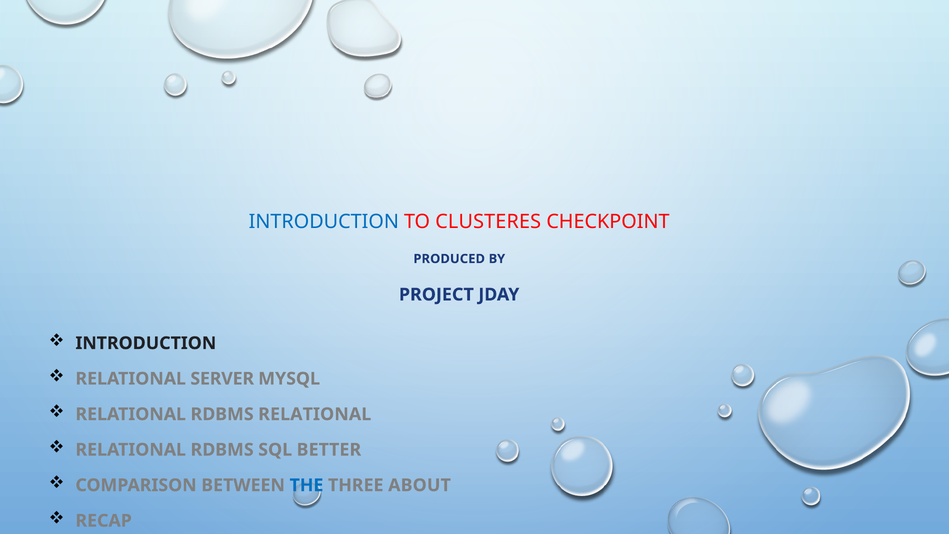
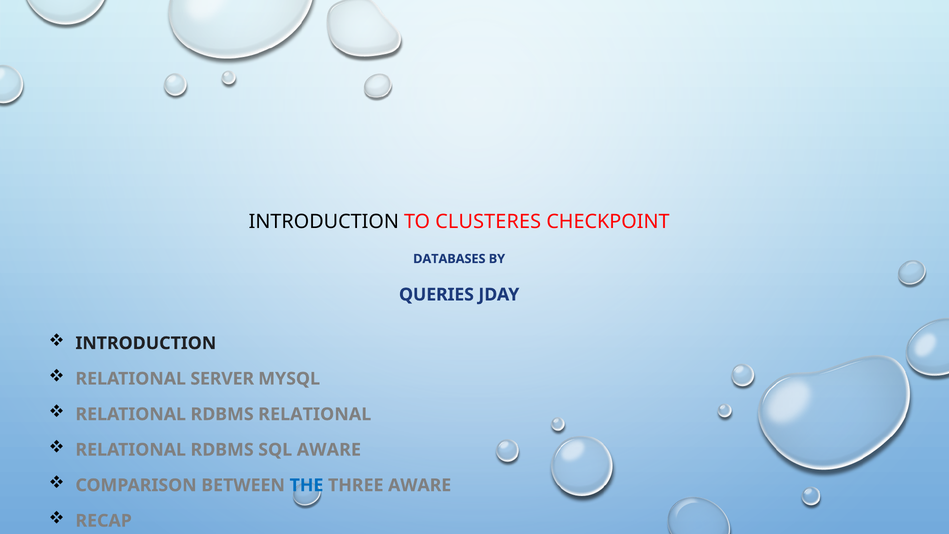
INTRODUCTION at (324, 222) colour: blue -> black
PRODUCED: PRODUCED -> DATABASES
PROJECT: PROJECT -> QUERIES
SQL BETTER: BETTER -> AWARE
THREE ABOUT: ABOUT -> AWARE
